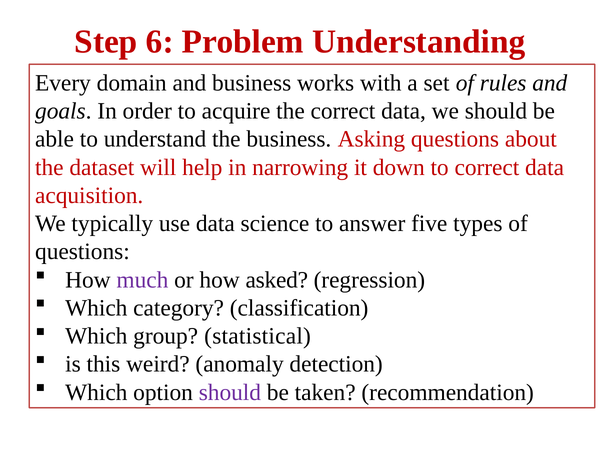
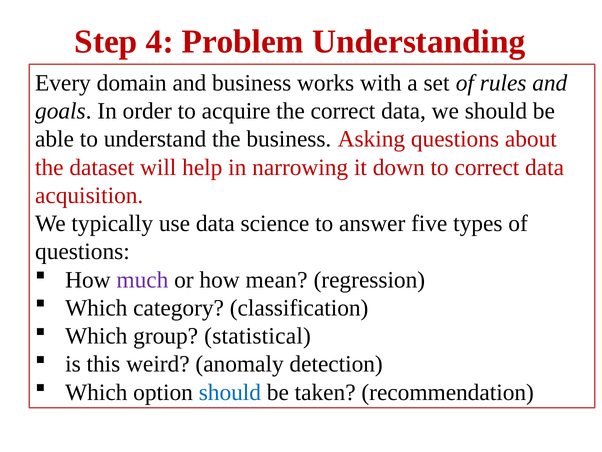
6: 6 -> 4
asked: asked -> mean
should at (230, 392) colour: purple -> blue
